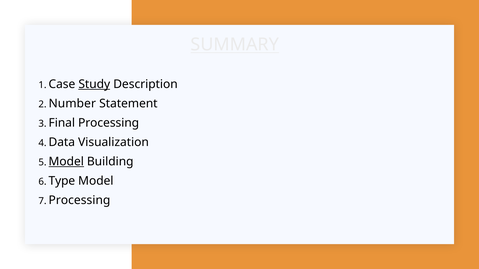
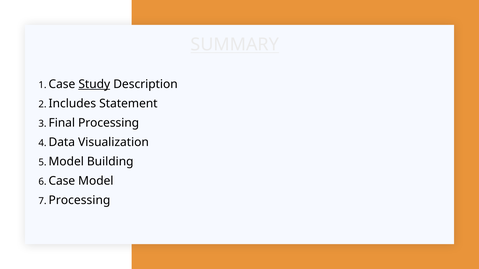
Number: Number -> Includes
Model at (66, 162) underline: present -> none
Type at (62, 181): Type -> Case
